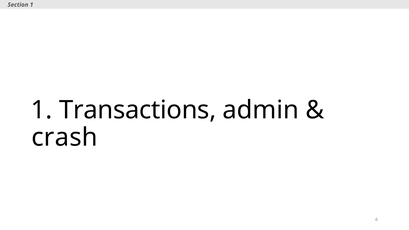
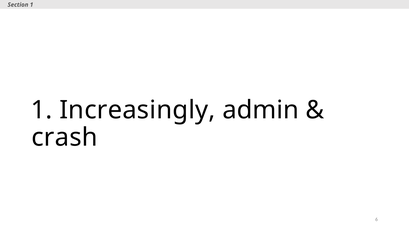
Transactions: Transactions -> Increasingly
